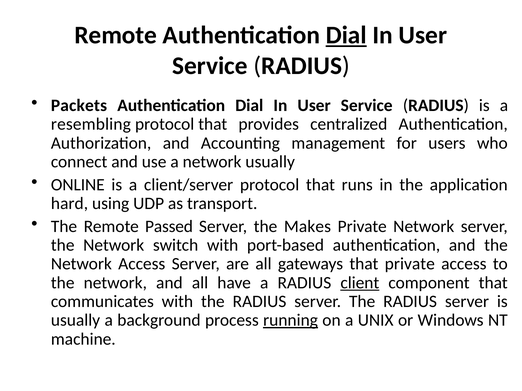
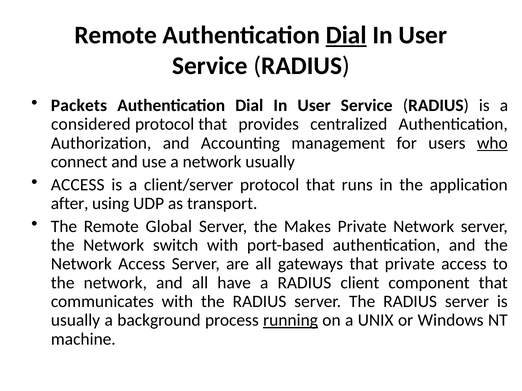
resembling: resembling -> considered
who underline: none -> present
ONLINE at (78, 185): ONLINE -> ACCESS
hard: hard -> after
Passed: Passed -> Global
client underline: present -> none
